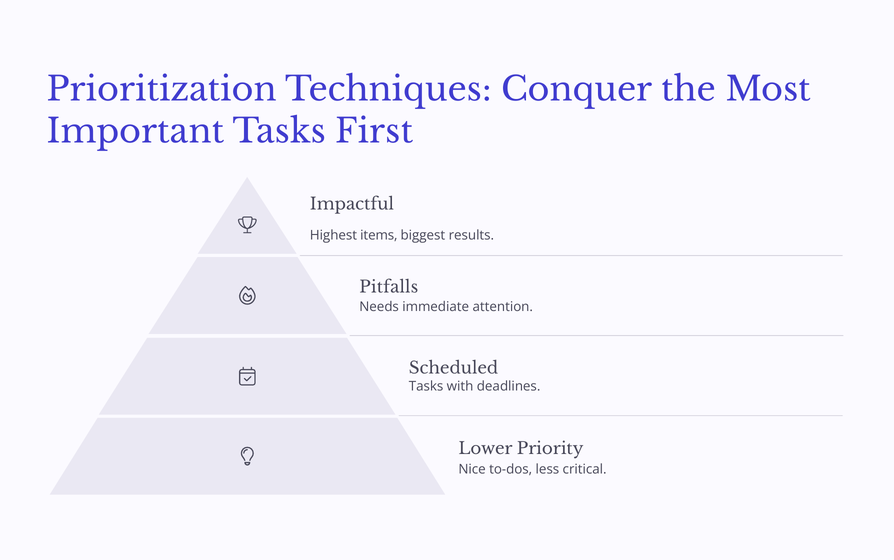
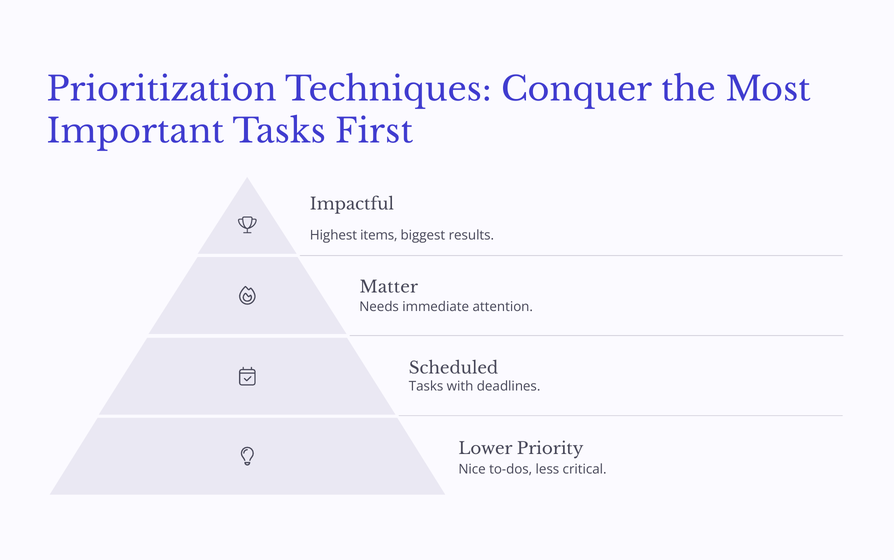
Pitfalls: Pitfalls -> Matter
